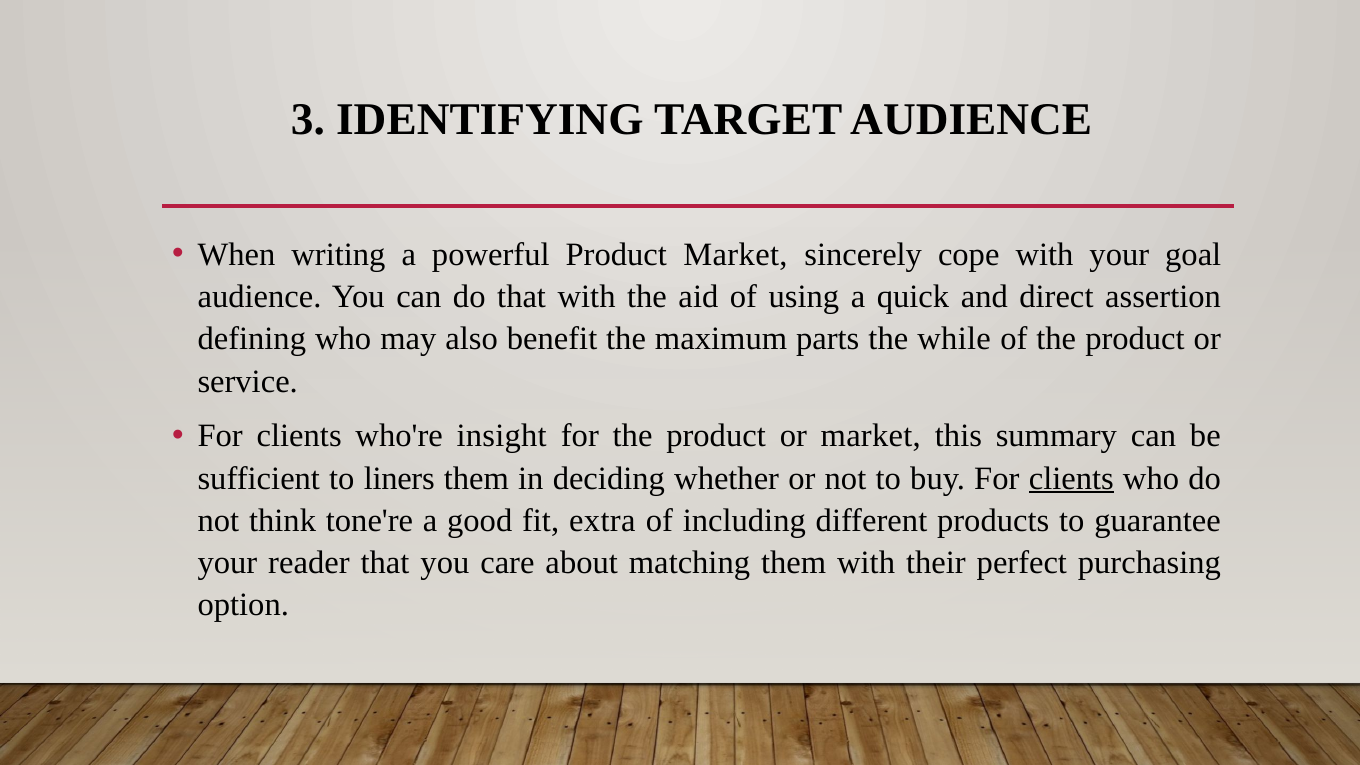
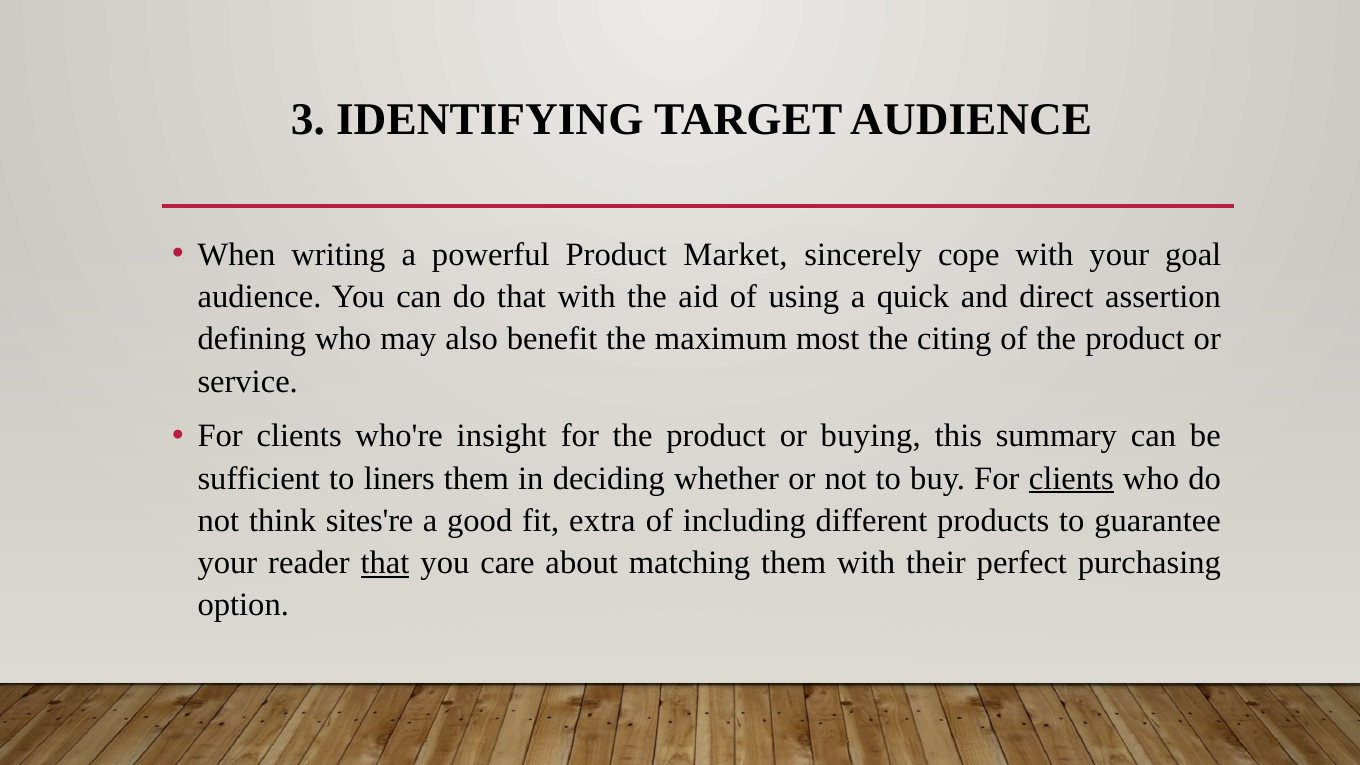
parts: parts -> most
while: while -> citing
or market: market -> buying
tone're: tone're -> sites're
that at (385, 563) underline: none -> present
